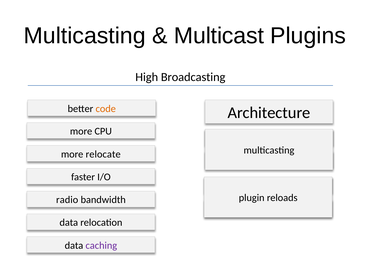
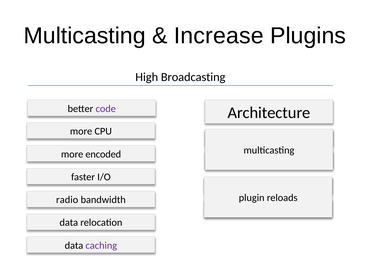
Multicast: Multicast -> Increase
code colour: orange -> purple
relocate: relocate -> encoded
